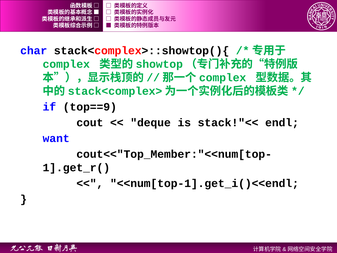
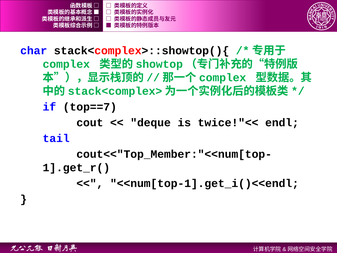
top==9: top==9 -> top==7
stack!"<<: stack!"<< -> twice!"<<
want: want -> tail
